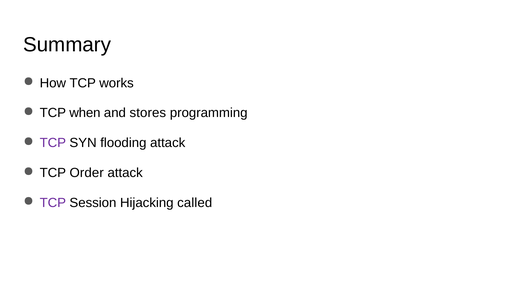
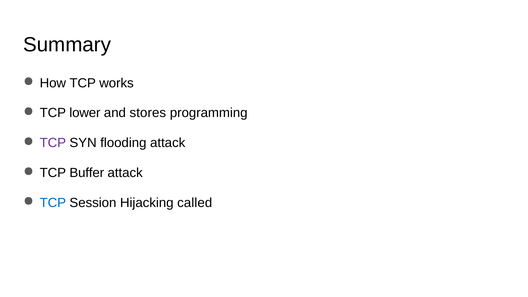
when: when -> lower
Order: Order -> Buffer
TCP at (53, 203) colour: purple -> blue
